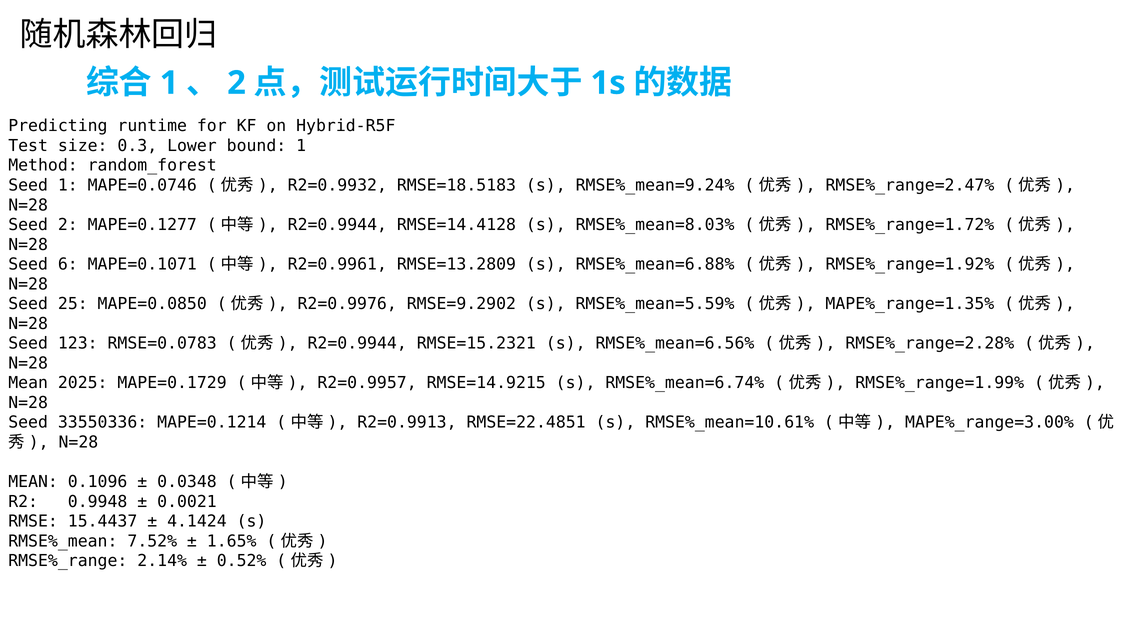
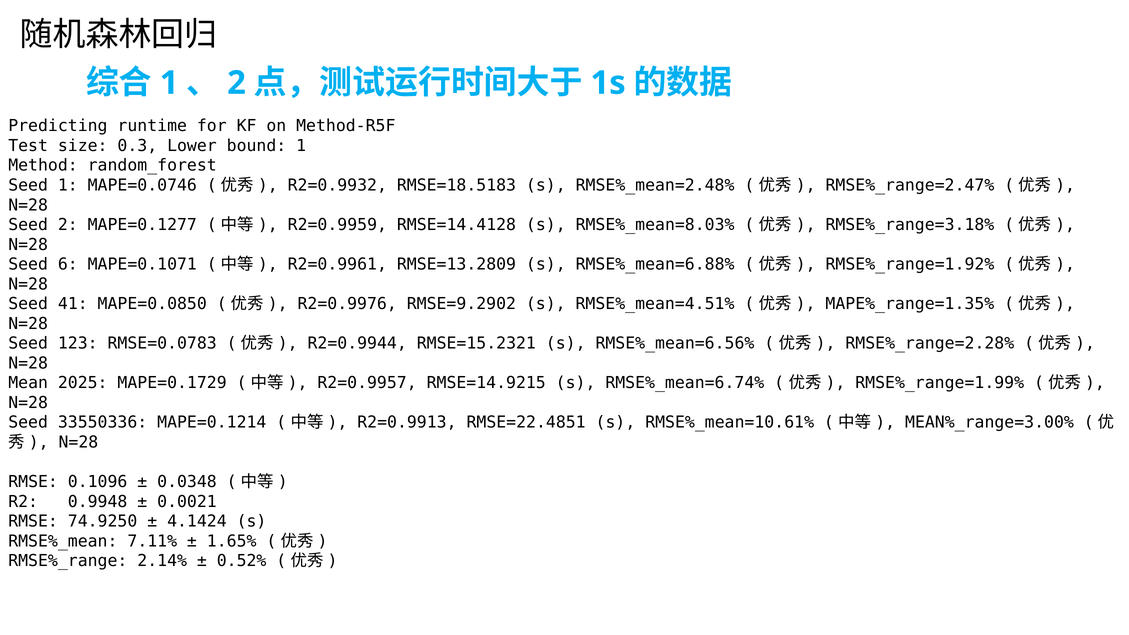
Hybrid-R5F: Hybrid-R5F -> Method-R5F
RMSE%_mean=9.24%: RMSE%_mean=9.24% -> RMSE%_mean=2.48%
R2=0.9944 at (337, 225): R2=0.9944 -> R2=0.9959
RMSE%_range=1.72%: RMSE%_range=1.72% -> RMSE%_range=3.18%
25: 25 -> 41
RMSE%_mean=5.59%: RMSE%_mean=5.59% -> RMSE%_mean=4.51%
MAPE%_range=3.00%: MAPE%_range=3.00% -> MEAN%_range=3.00%
MEAN at (33, 482): MEAN -> RMSE
15.4437: 15.4437 -> 74.9250
7.52%: 7.52% -> 7.11%
